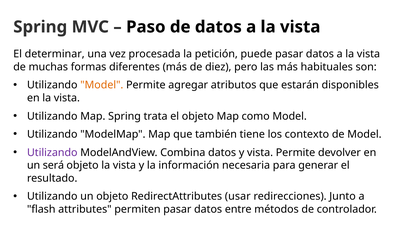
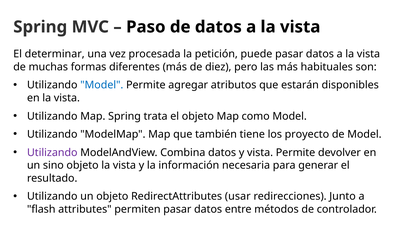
Model at (102, 85) colour: orange -> blue
contexto: contexto -> proyecto
será: será -> sino
